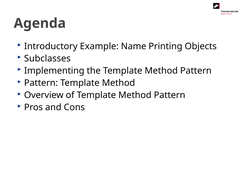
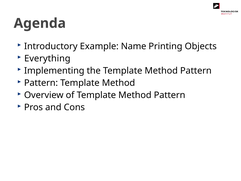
Subclasses: Subclasses -> Everything
